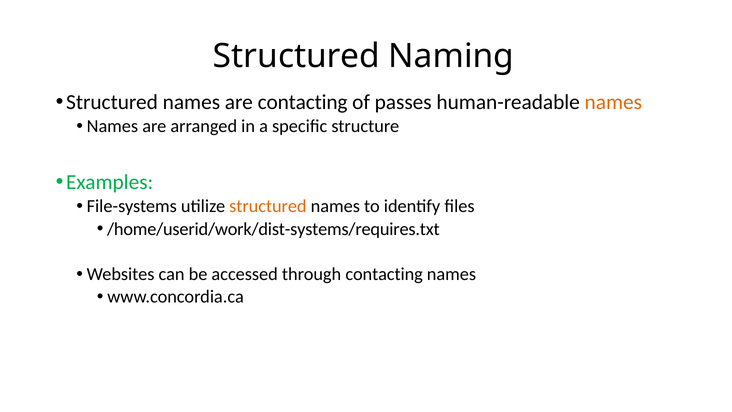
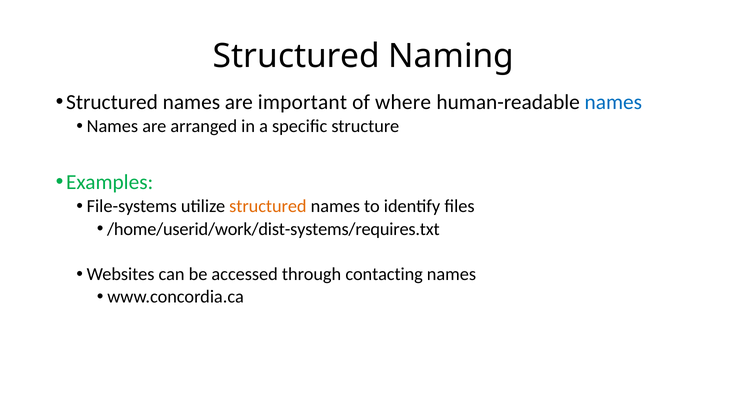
are contacting: contacting -> important
passes: passes -> where
names at (613, 102) colour: orange -> blue
